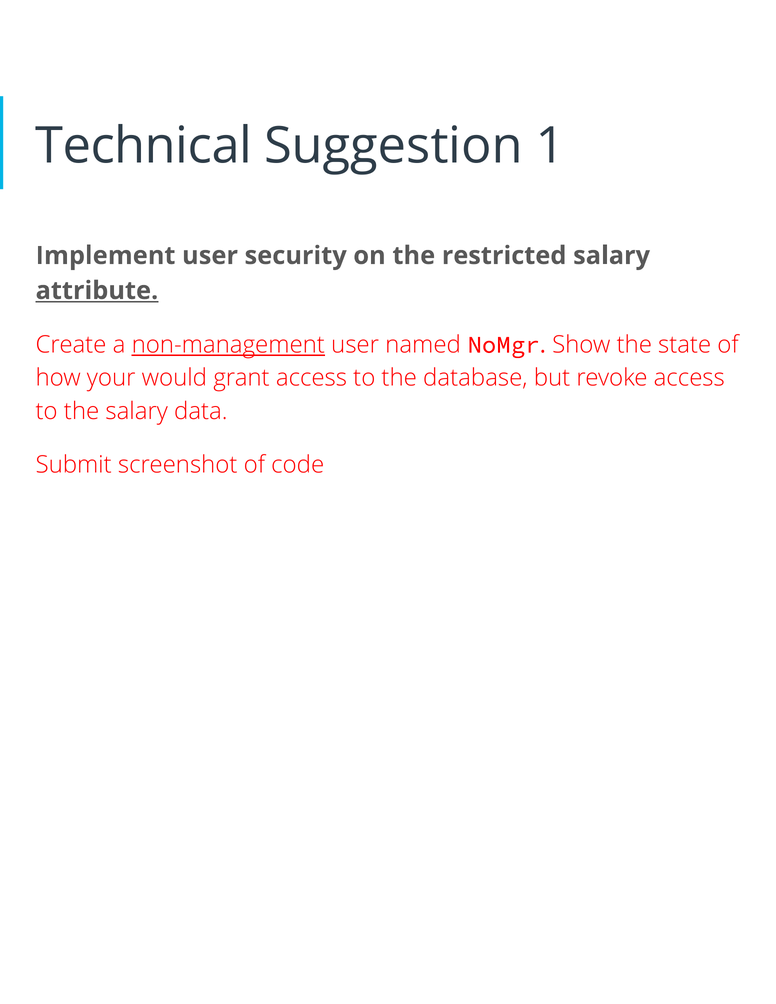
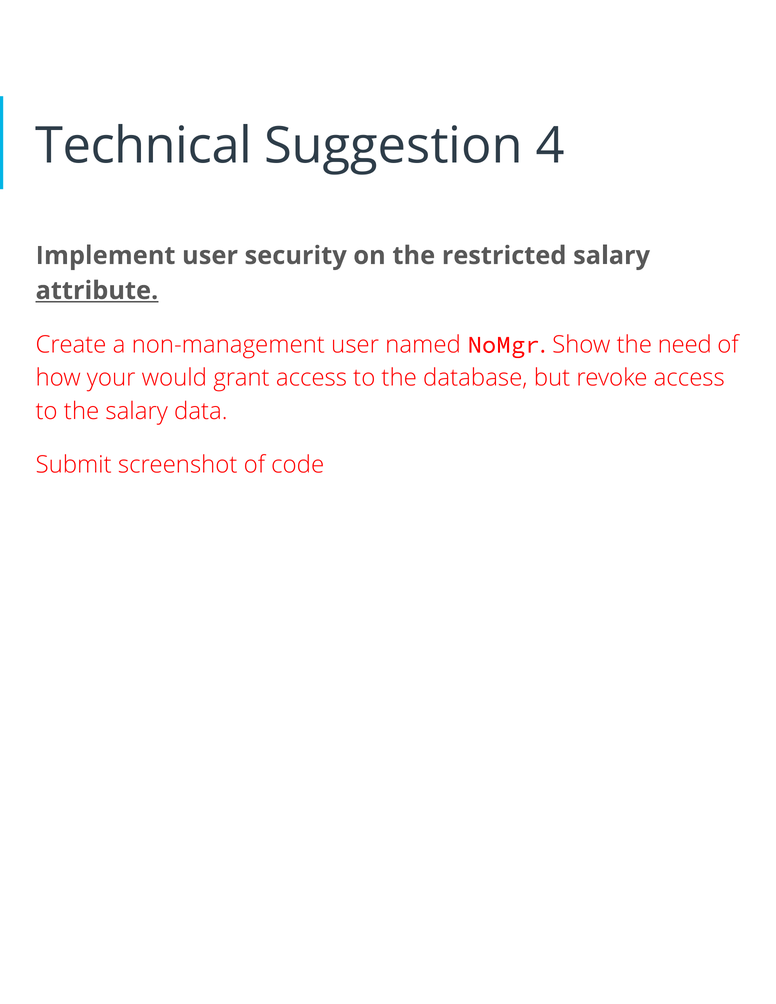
1: 1 -> 4
non-management underline: present -> none
state: state -> need
